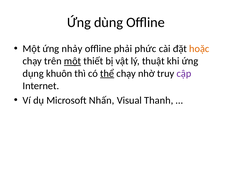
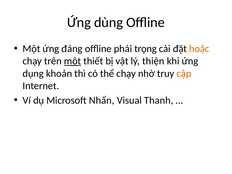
nhảy: nhảy -> đáng
phức: phức -> trọng
thuật: thuật -> thiện
khuôn: khuôn -> khoản
thể underline: present -> none
cập colour: purple -> orange
